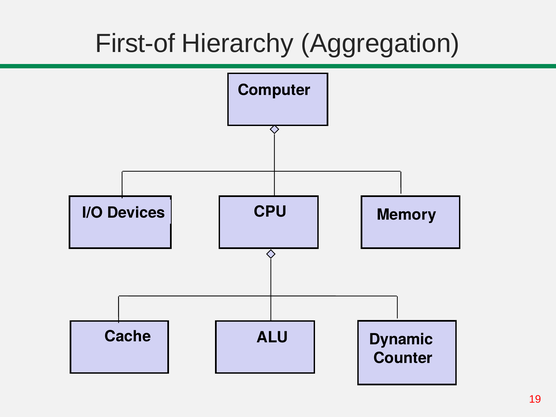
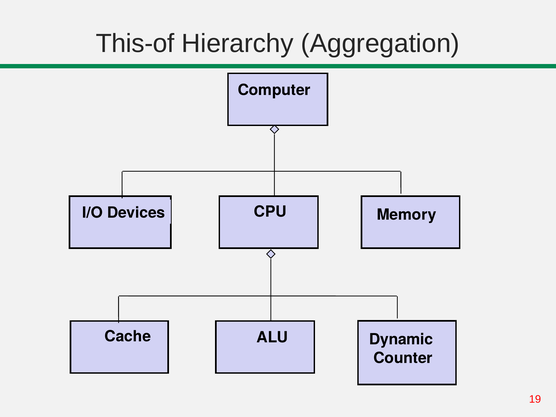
First-of: First-of -> This-of
